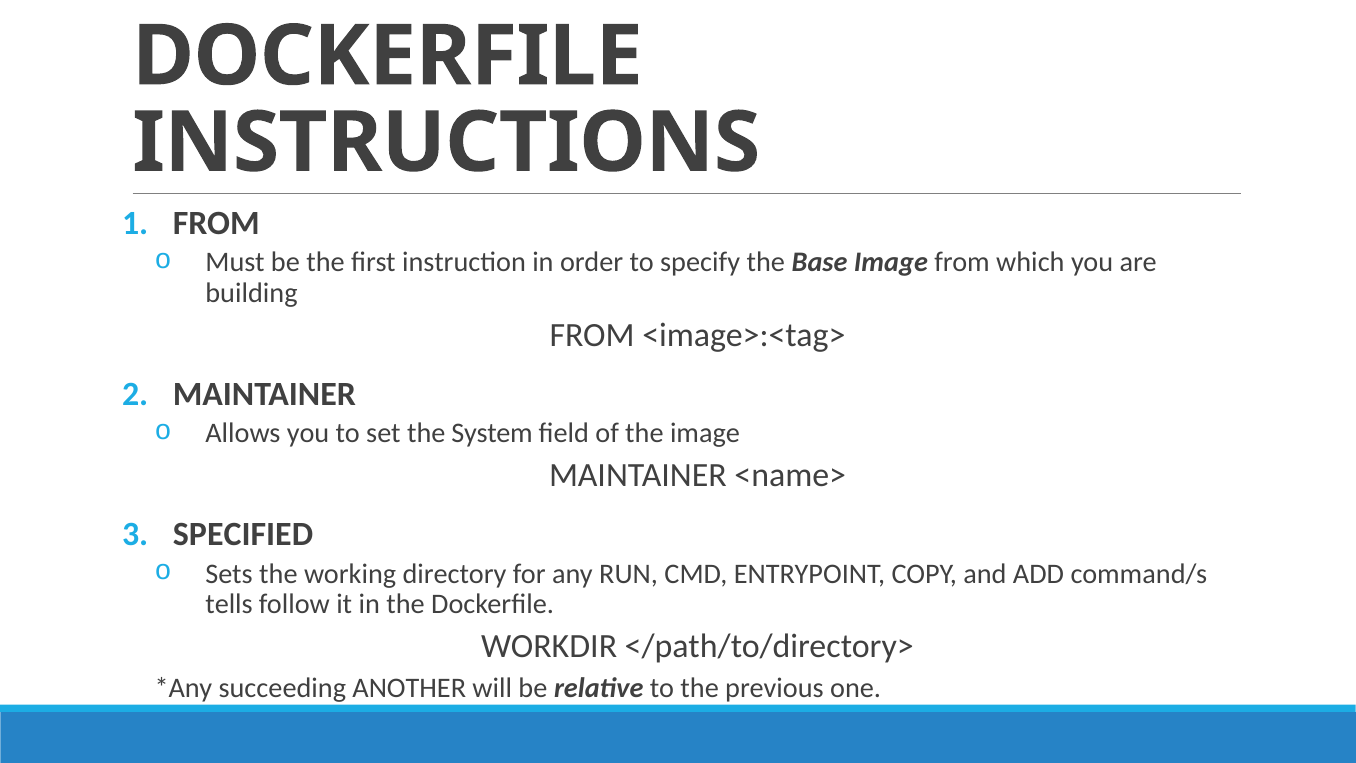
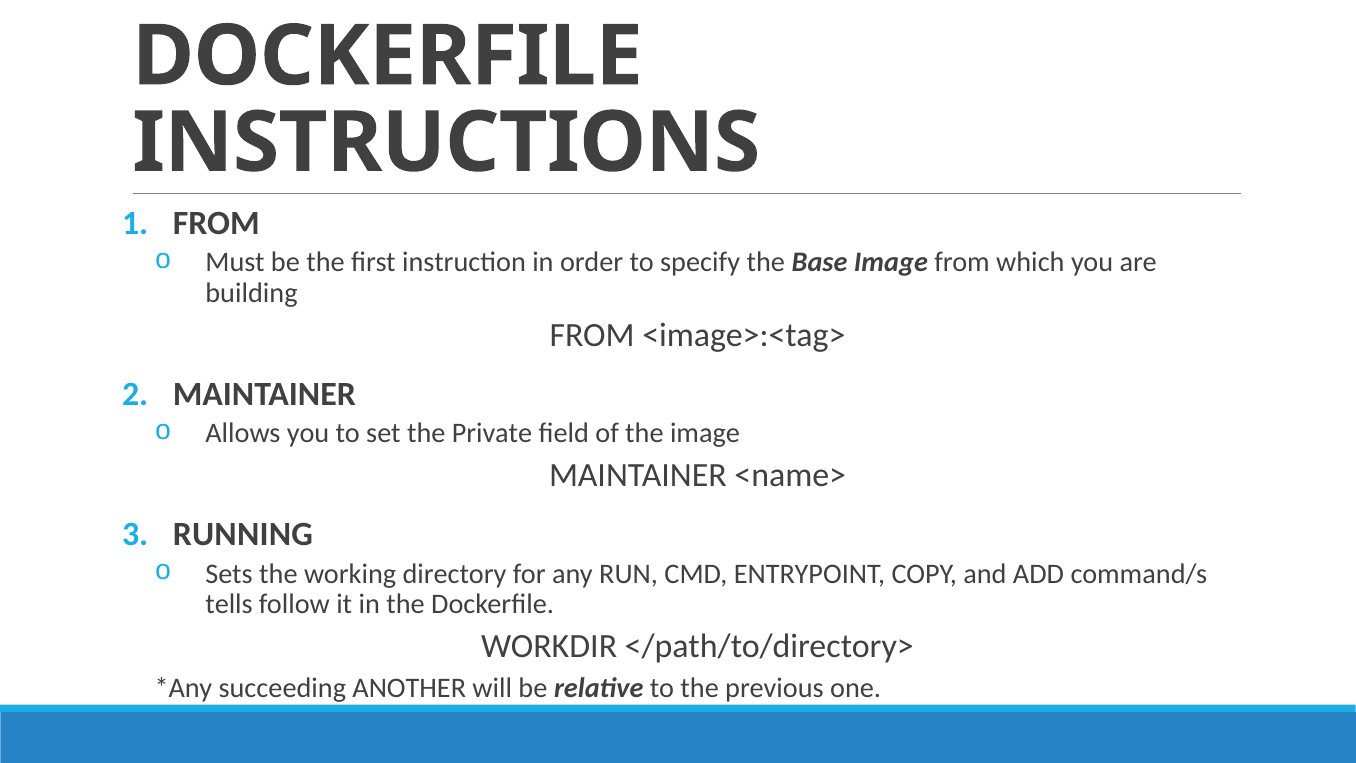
System: System -> Private
SPECIFIED: SPECIFIED -> RUNNING
